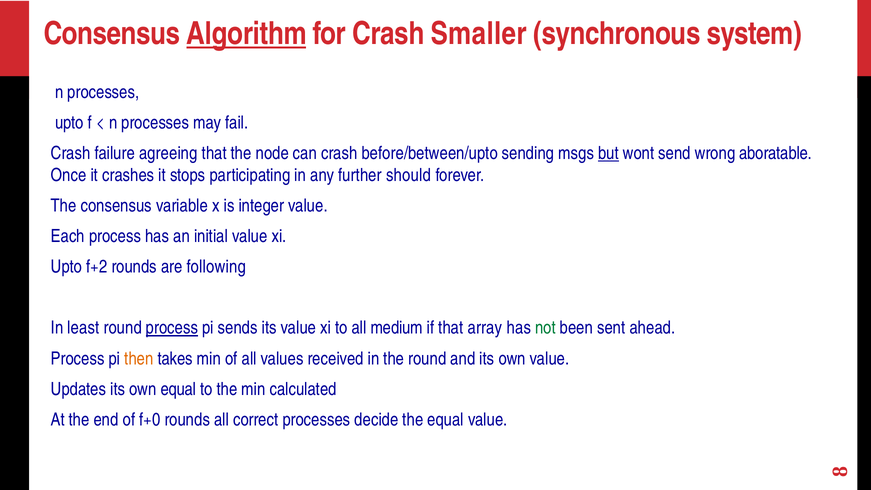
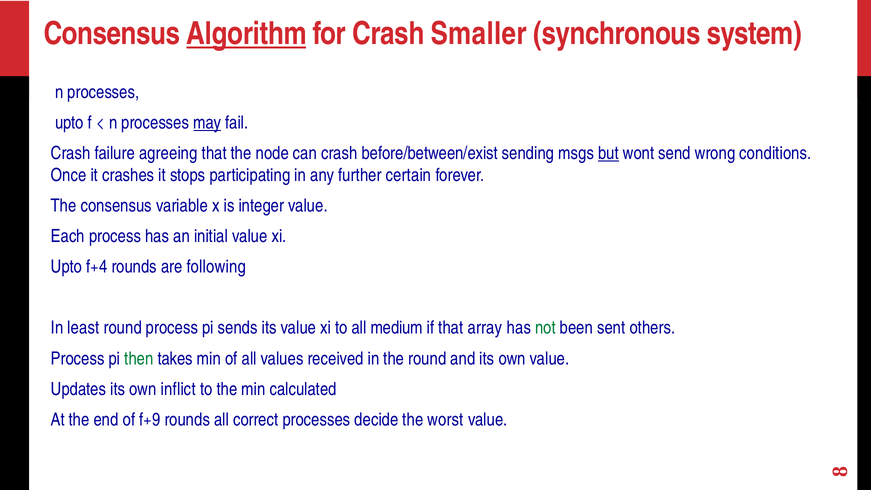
may underline: none -> present
before/between/upto: before/between/upto -> before/between/exist
aboratable: aboratable -> conditions
should: should -> certain
f+2: f+2 -> f+4
process at (172, 328) underline: present -> none
ahead: ahead -> others
then colour: orange -> green
own equal: equal -> inflict
f+0: f+0 -> f+9
the equal: equal -> worst
